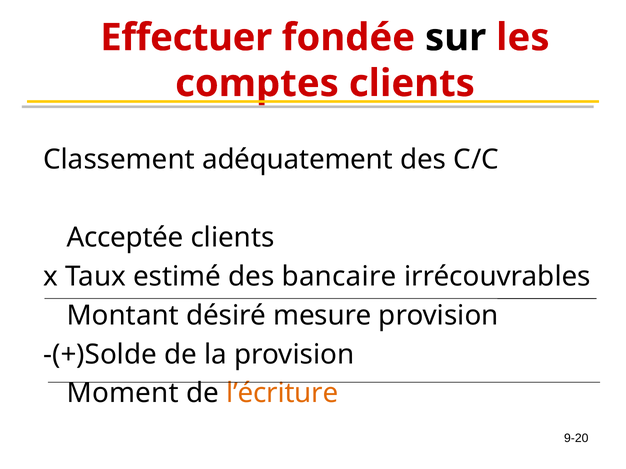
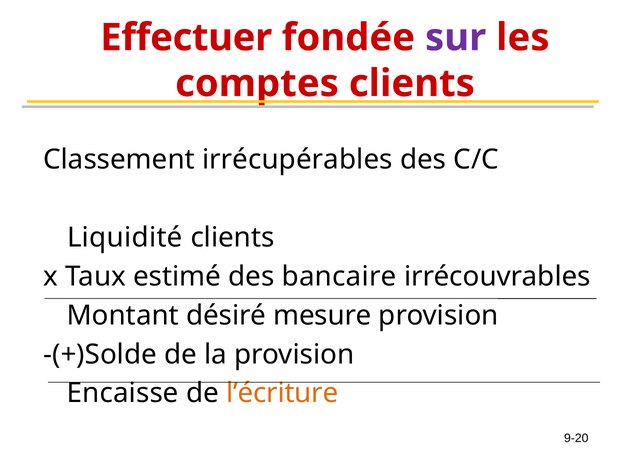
sur colour: black -> purple
adéquatement: adéquatement -> irrécupérables
Acceptée: Acceptée -> Liquidité
Moment: Moment -> Encaisse
